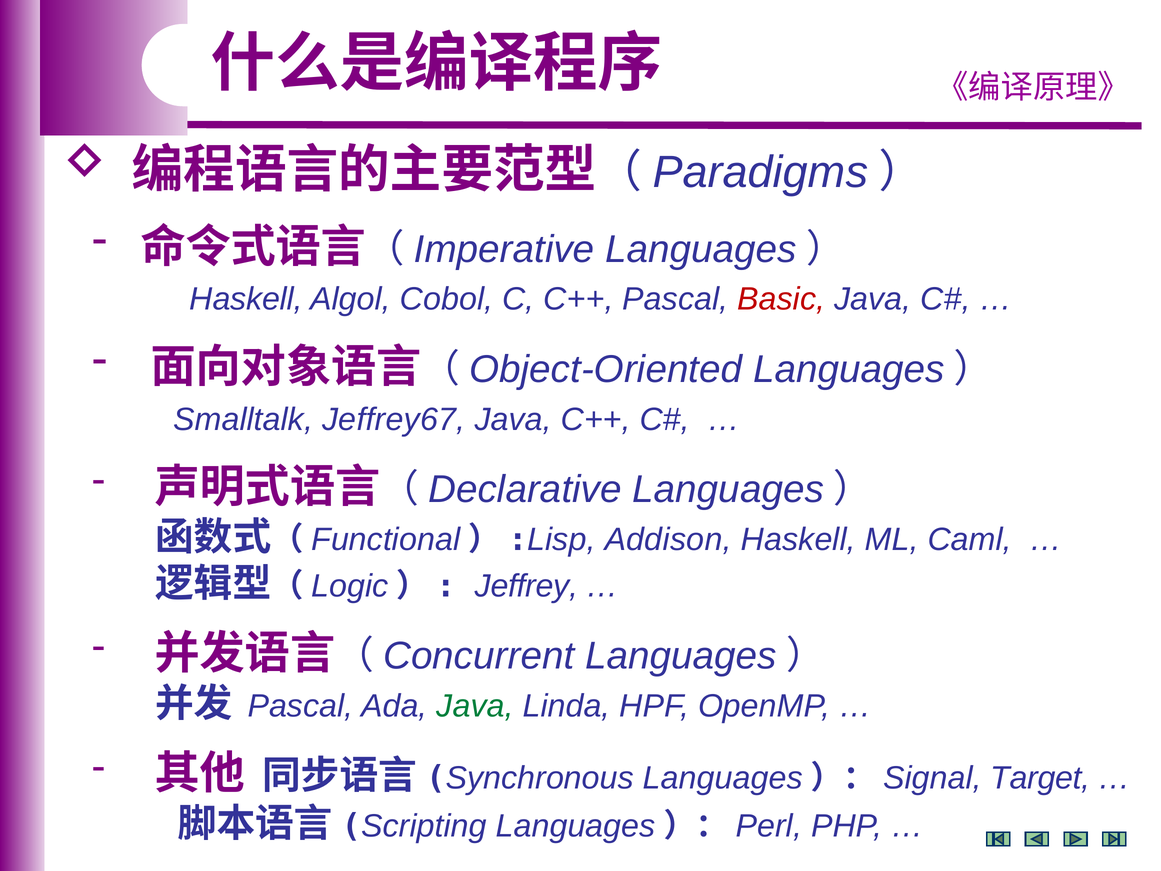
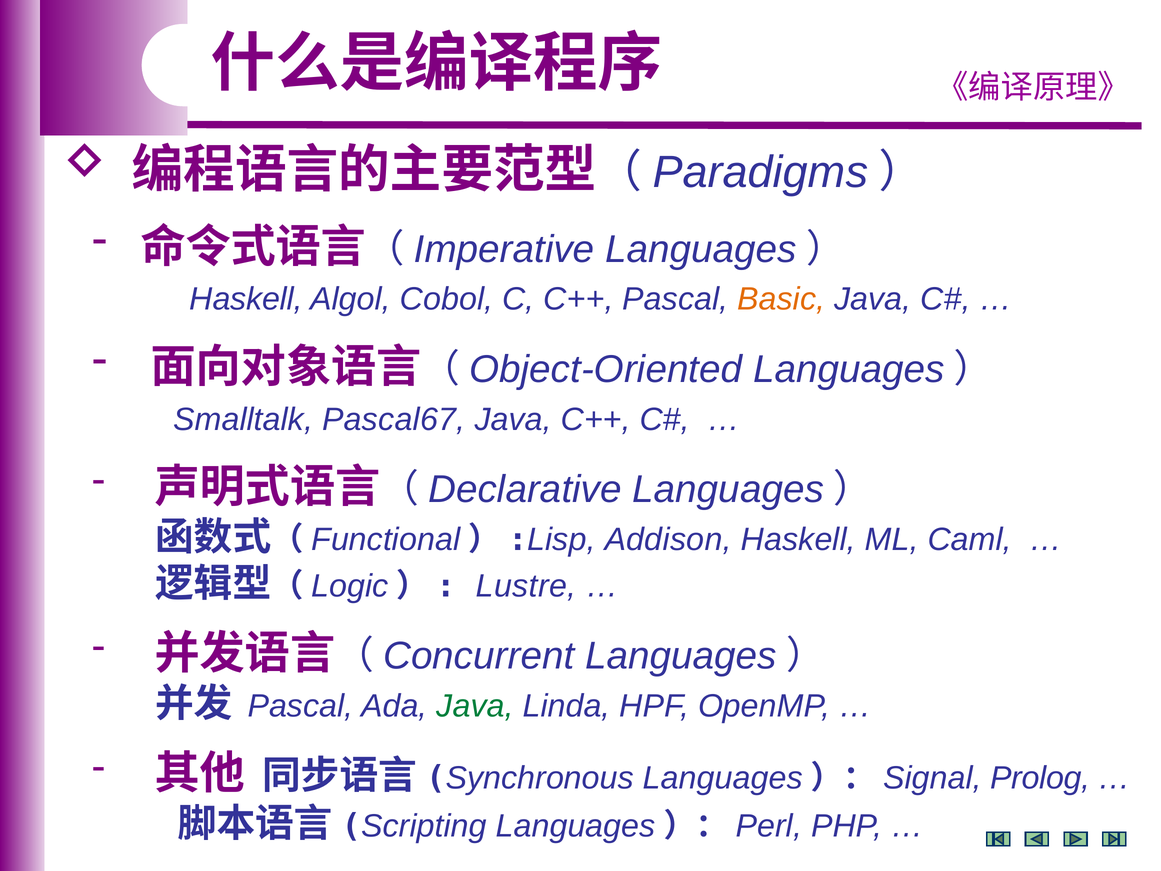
Basic colour: red -> orange
Jeffrey67: Jeffrey67 -> Pascal67
Jeffrey: Jeffrey -> Lustre
Target: Target -> Prolog
